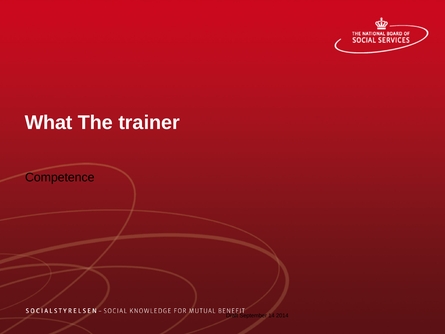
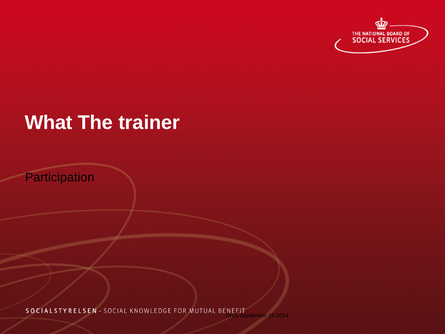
Competence: Competence -> Participation
